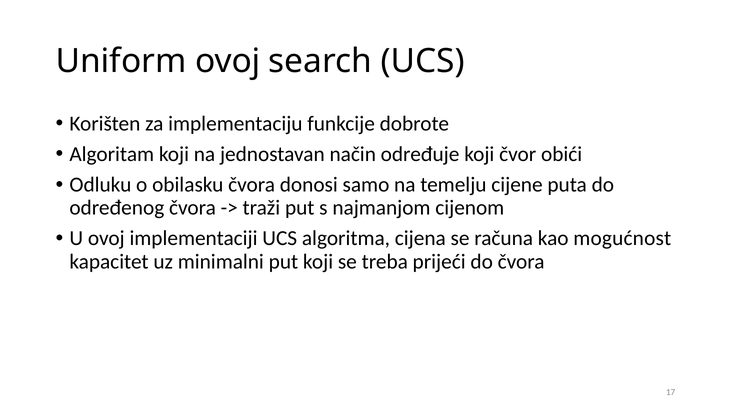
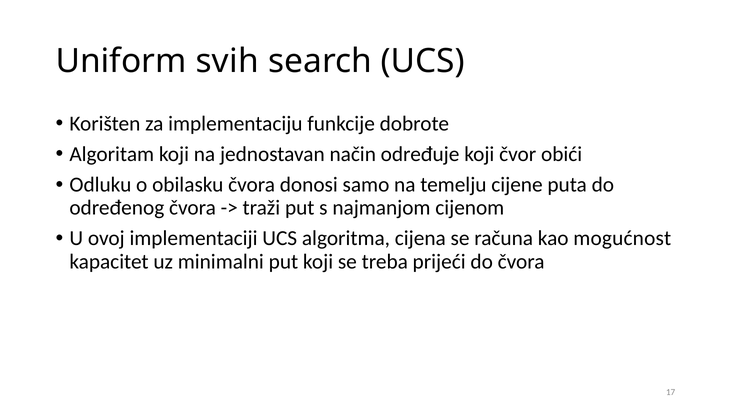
Uniform ovoj: ovoj -> svih
